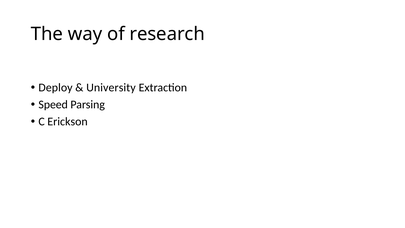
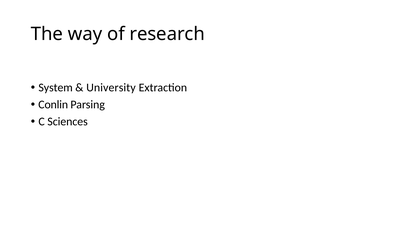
Deploy: Deploy -> System
Speed: Speed -> Conlin
Erickson: Erickson -> Sciences
